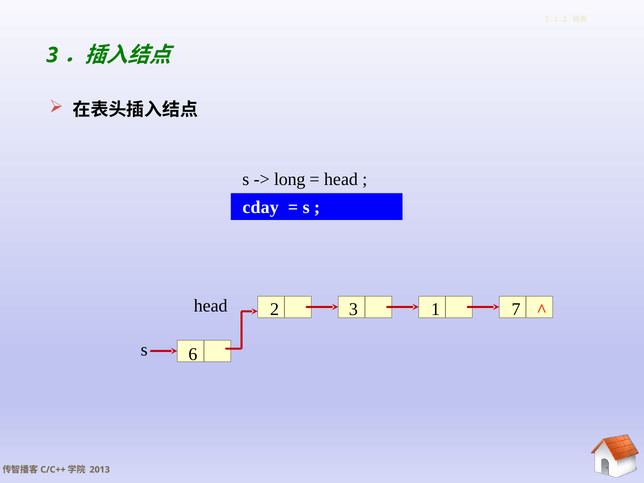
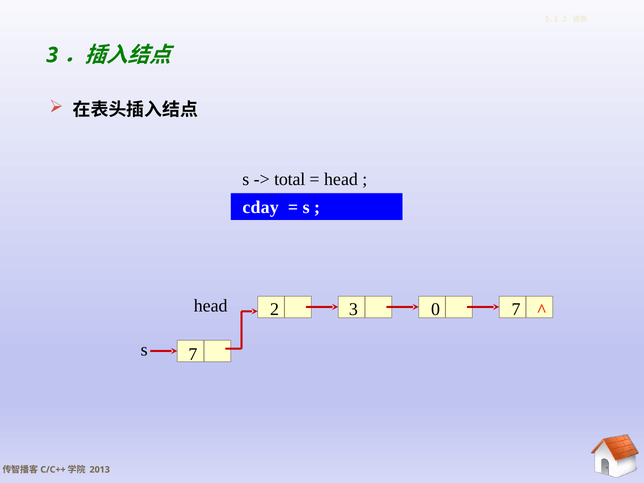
long: long -> total
1: 1 -> 0
s 6: 6 -> 7
